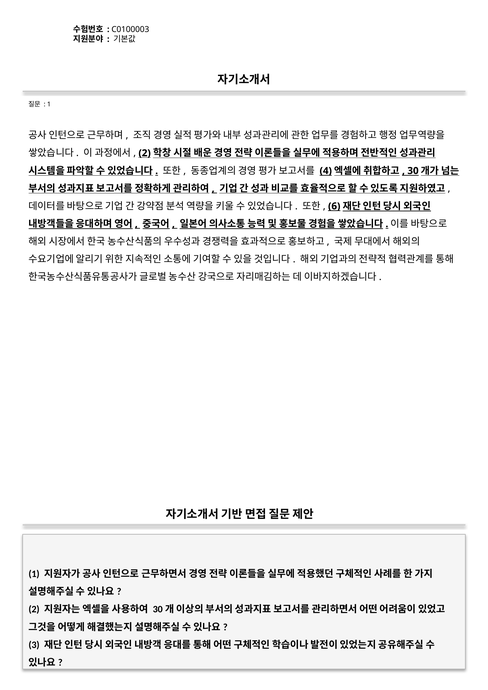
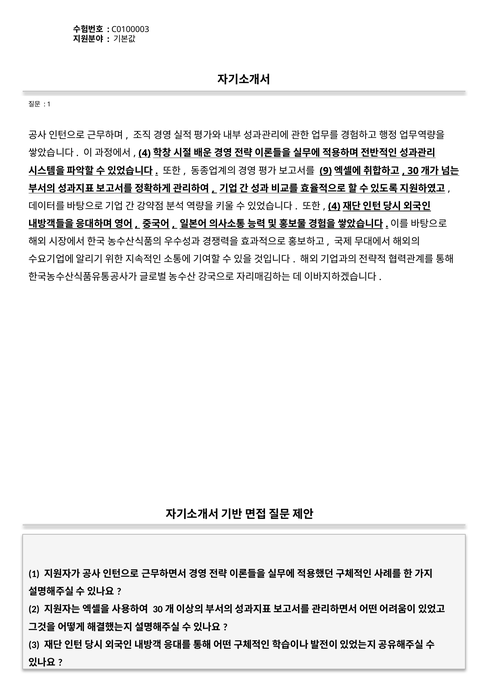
2 at (145, 153): 2 -> 4
4: 4 -> 9
6 at (334, 206): 6 -> 4
